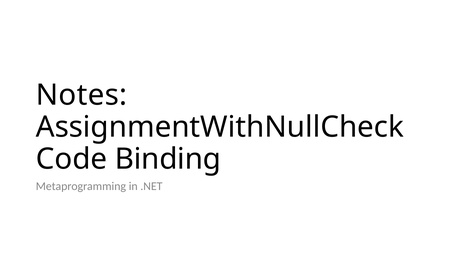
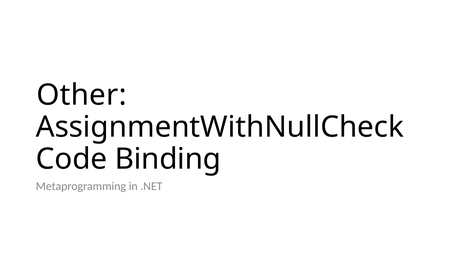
Notes: Notes -> Other
